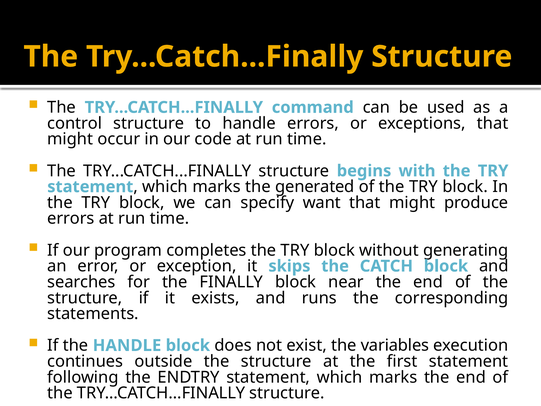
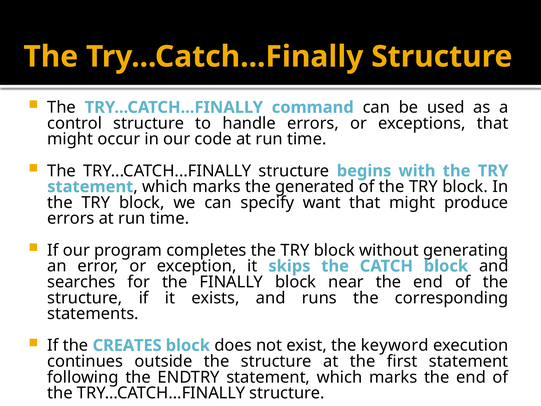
the HANDLE: HANDLE -> CREATES
variables: variables -> keyword
